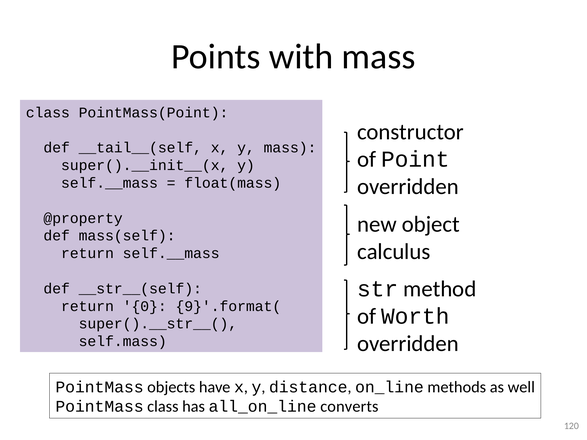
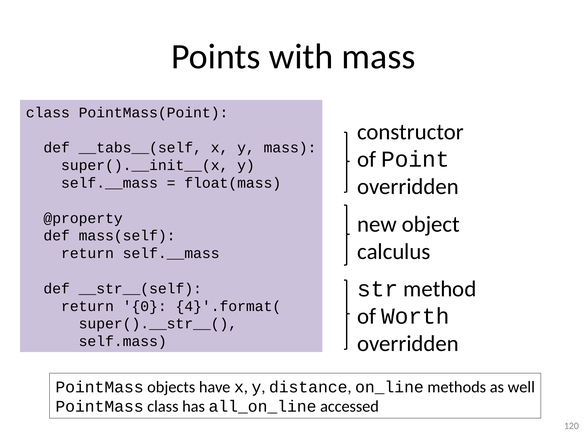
__tail__(self: __tail__(self -> __tabs__(self
9}'.format(: 9}'.format( -> 4}'.format(
converts: converts -> accessed
